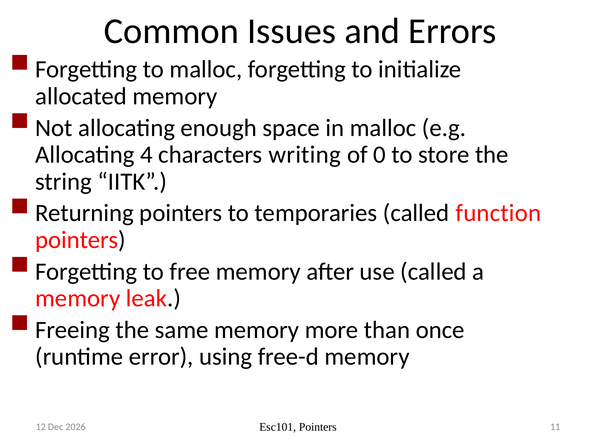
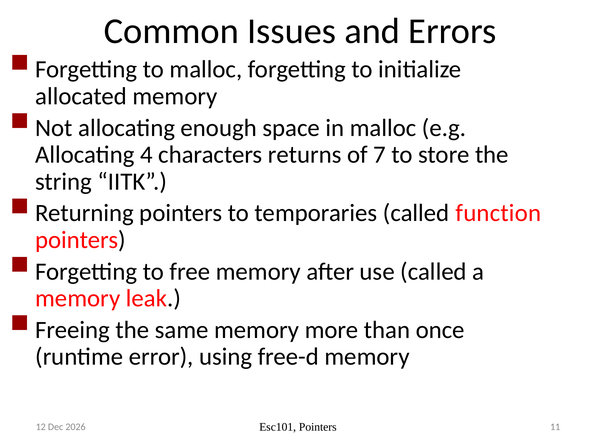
writing: writing -> returns
0: 0 -> 7
